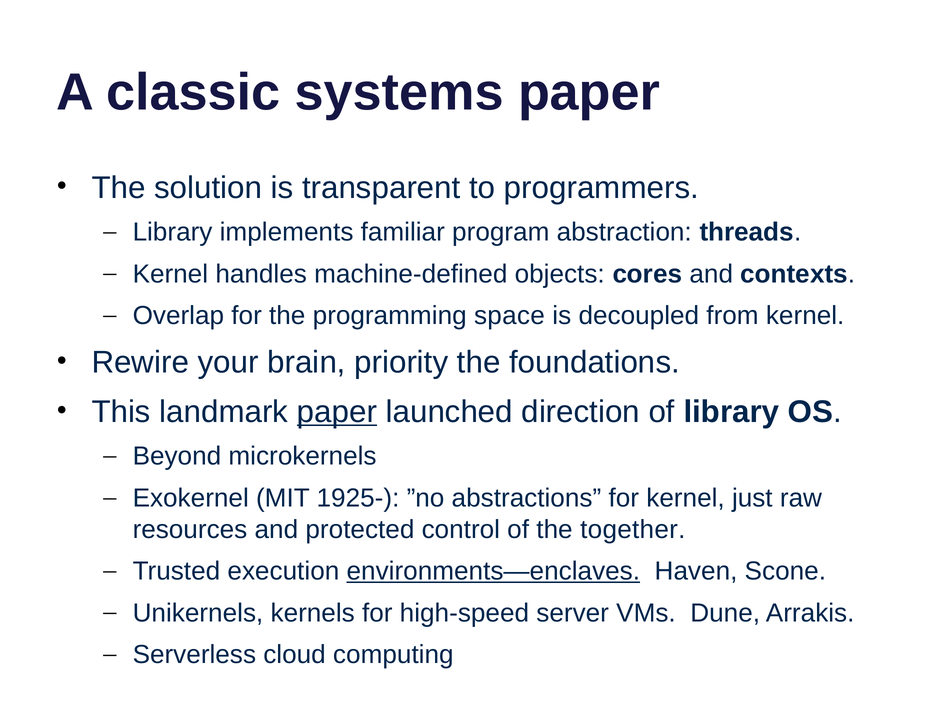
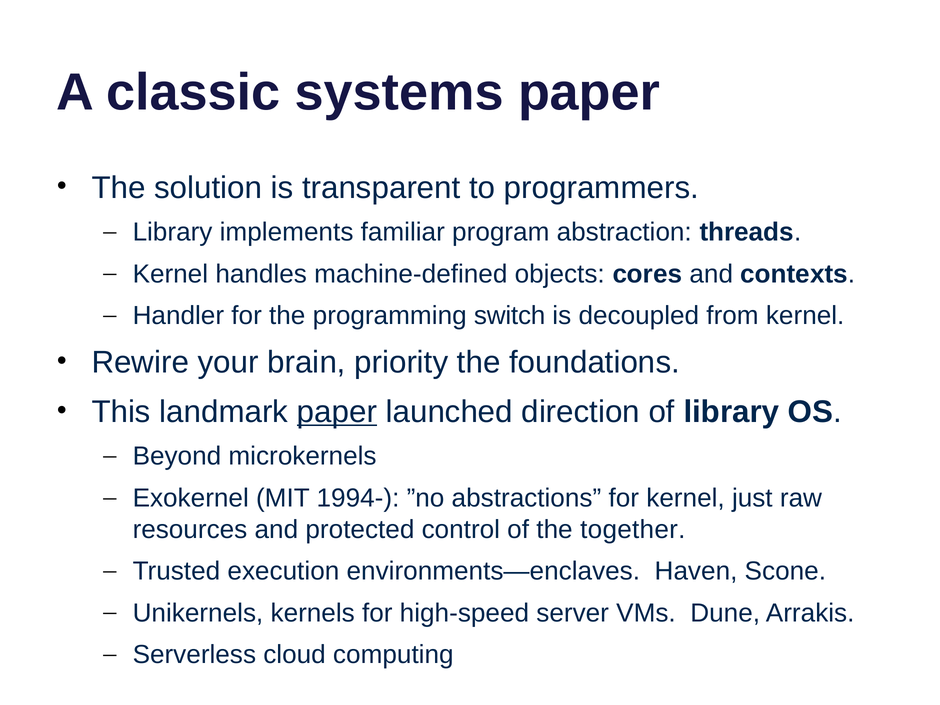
Overlap: Overlap -> Handler
space: space -> switch
1925-: 1925- -> 1994-
environments—enclaves underline: present -> none
